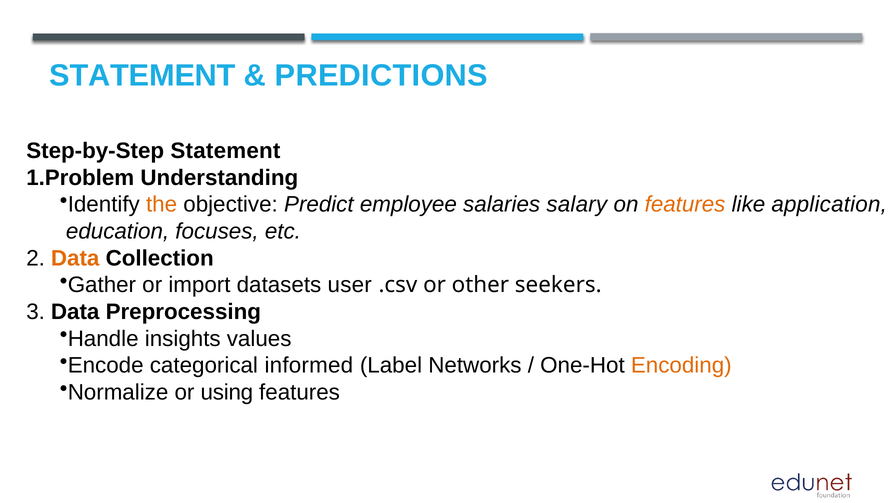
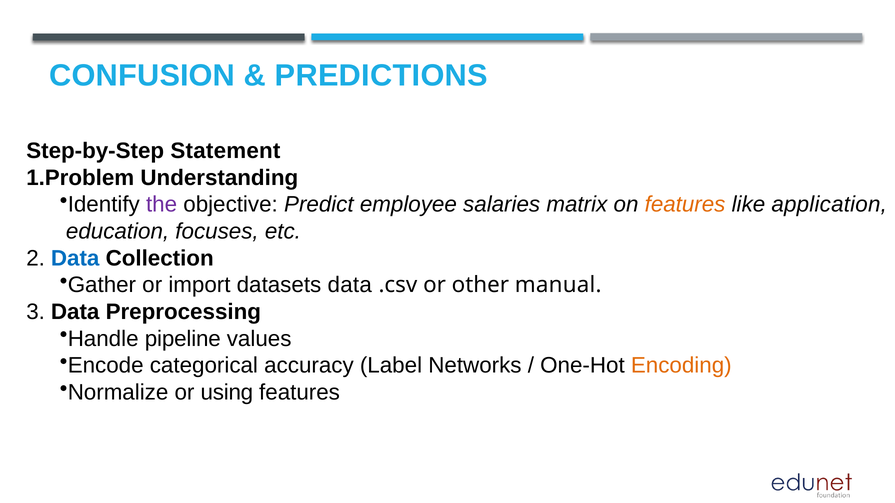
STATEMENT at (142, 75): STATEMENT -> CONFUSION
the colour: orange -> purple
salary: salary -> matrix
Data at (75, 258) colour: orange -> blue
datasets user: user -> data
seekers: seekers -> manual
insights: insights -> pipeline
informed: informed -> accuracy
